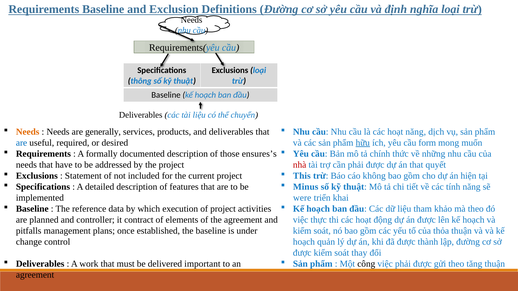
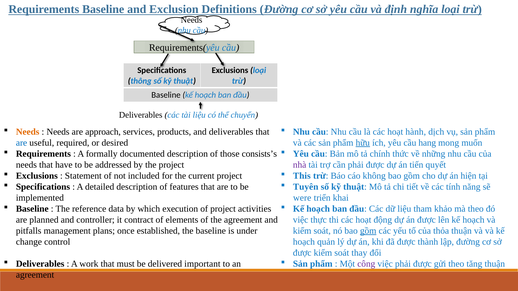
generally: generally -> approach
hoạt năng: năng -> hành
form: form -> hang
ensures’s: ensures’s -> consists’s
nhà colour: red -> purple
án that: that -> tiến
Minus: Minus -> Tuyên
gồm at (368, 231) underline: none -> present
công colour: black -> purple
